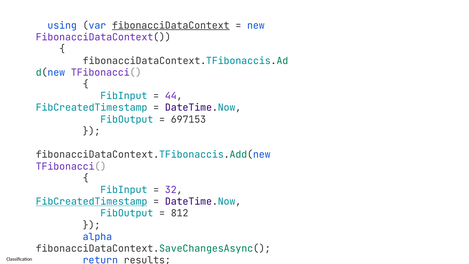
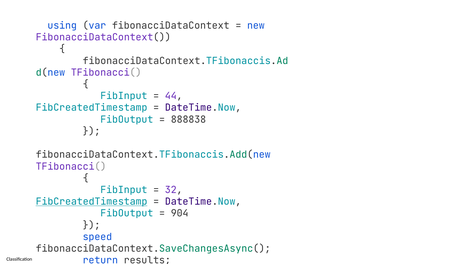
fibonacciDataContext underline: present -> none
697153: 697153 -> 888838
812: 812 -> 904
alpha: alpha -> speed
